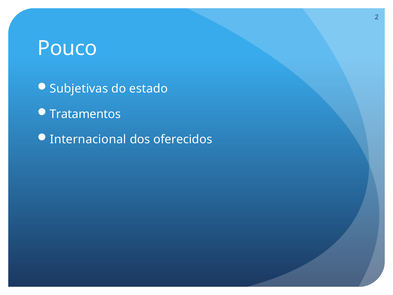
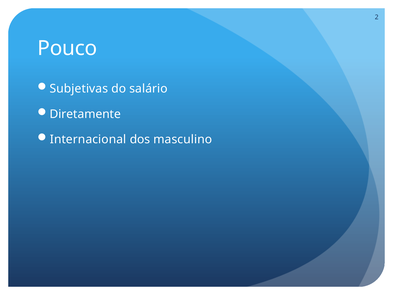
estado: estado -> salário
Tratamentos: Tratamentos -> Diretamente
oferecidos: oferecidos -> masculino
